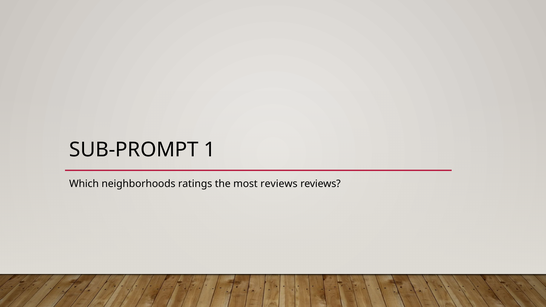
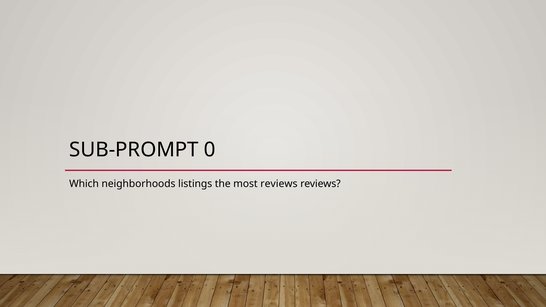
1: 1 -> 0
ratings: ratings -> listings
